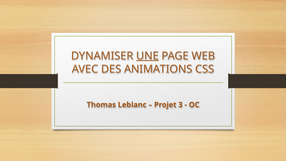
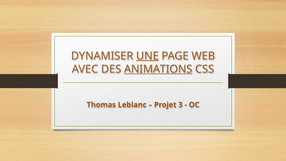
ANIMATIONS underline: none -> present
